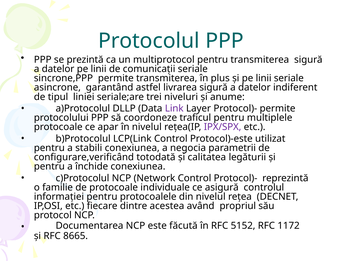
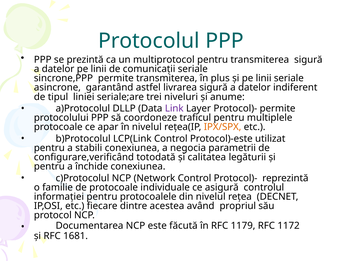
IPX/SPX colour: purple -> orange
5152: 5152 -> 1179
8665: 8665 -> 1681
